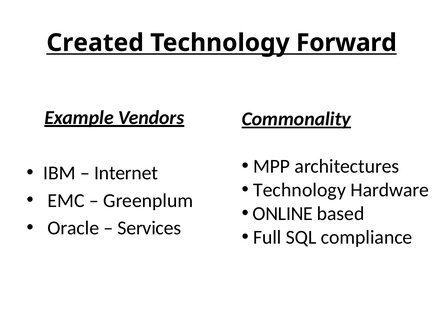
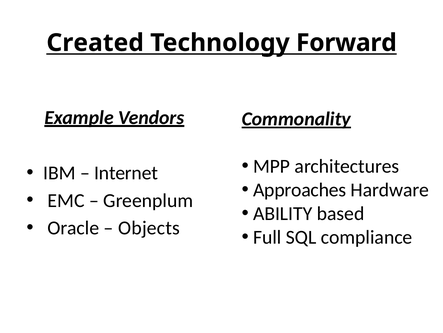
Technology at (299, 190): Technology -> Approaches
ONLINE: ONLINE -> ABILITY
Services: Services -> Objects
